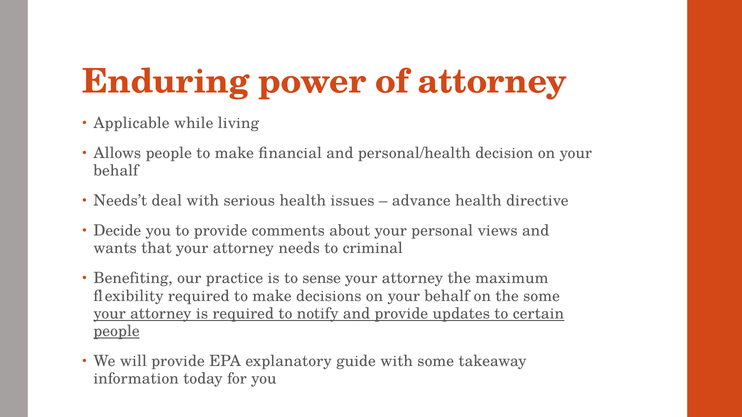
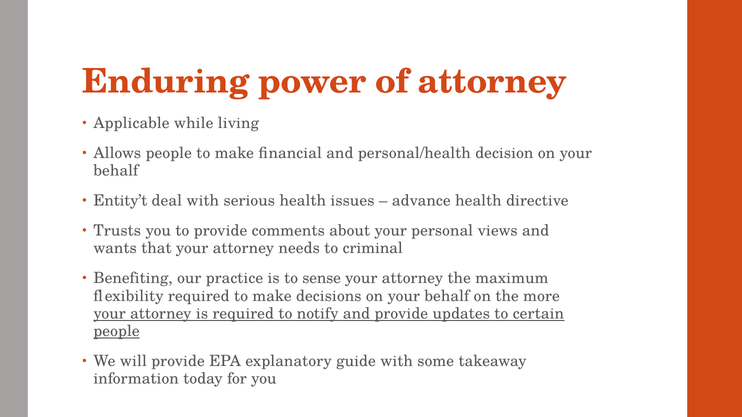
Needs’t: Needs’t -> Entity’t
Decide: Decide -> Trusts
the some: some -> more
